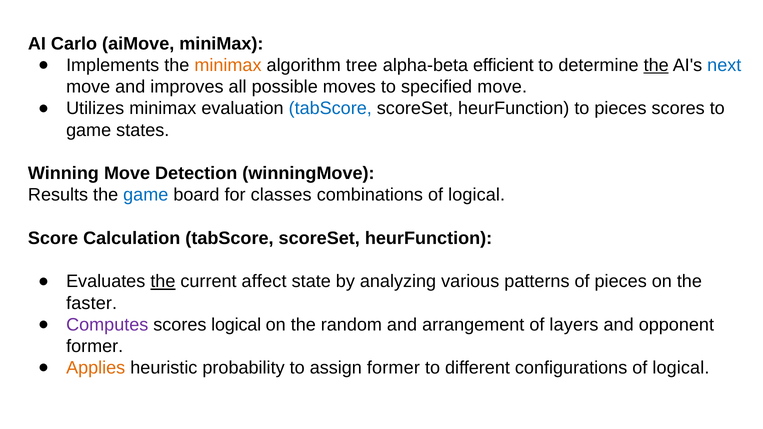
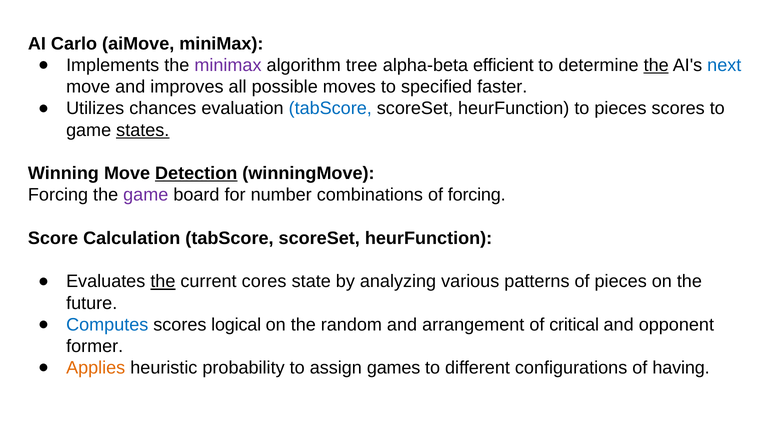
minimax at (228, 65) colour: orange -> purple
specified move: move -> faster
Utilizes minimax: minimax -> chances
states underline: none -> present
Detection underline: none -> present
Results at (58, 195): Results -> Forcing
game at (146, 195) colour: blue -> purple
classes: classes -> number
combinations of logical: logical -> forcing
affect: affect -> cores
faster: faster -> future
Computes colour: purple -> blue
layers: layers -> critical
assign former: former -> games
configurations of logical: logical -> having
